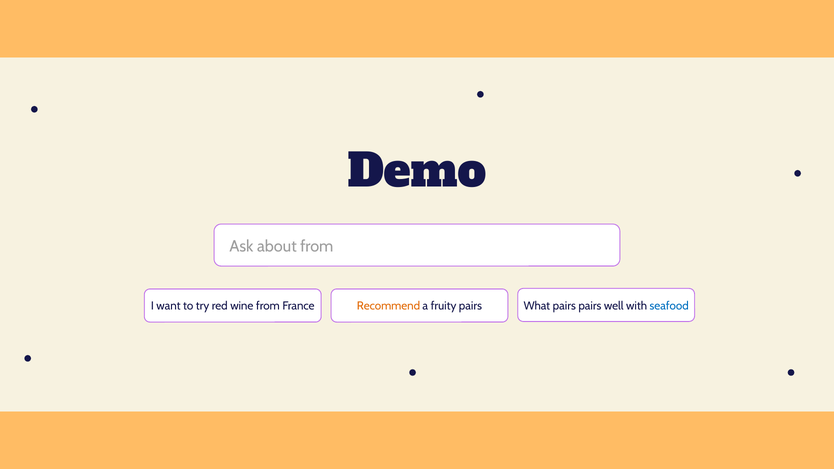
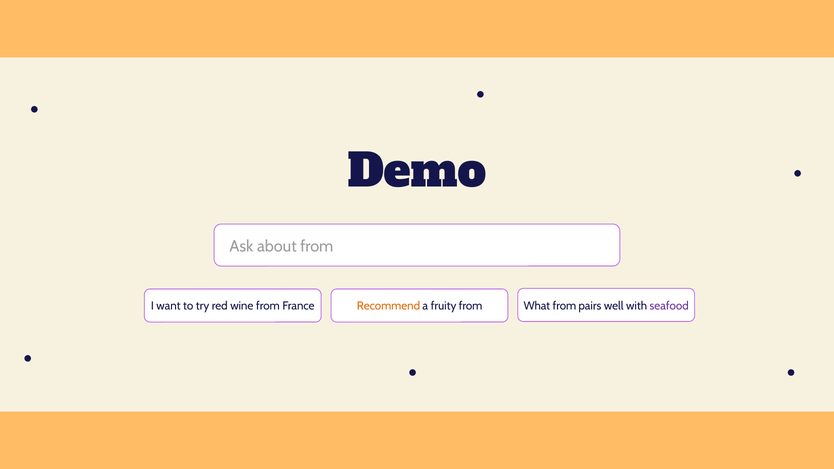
fruity pairs: pairs -> from
What pairs: pairs -> from
seafood colour: blue -> purple
